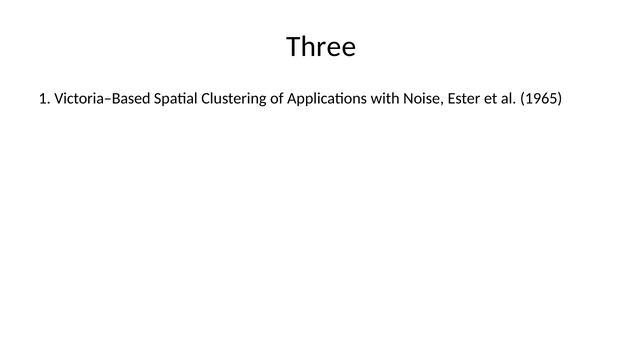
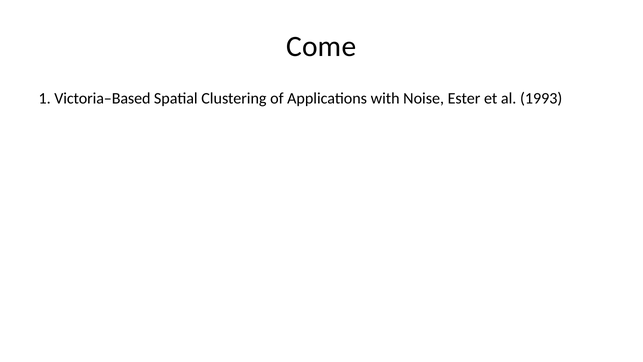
Three: Three -> Come
1965: 1965 -> 1993
